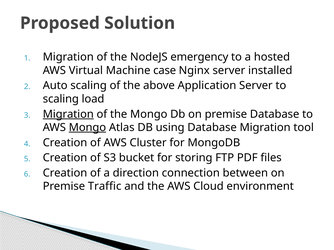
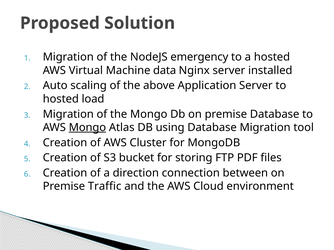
case: case -> data
scaling at (61, 99): scaling -> hosted
Migration at (68, 114) underline: present -> none
